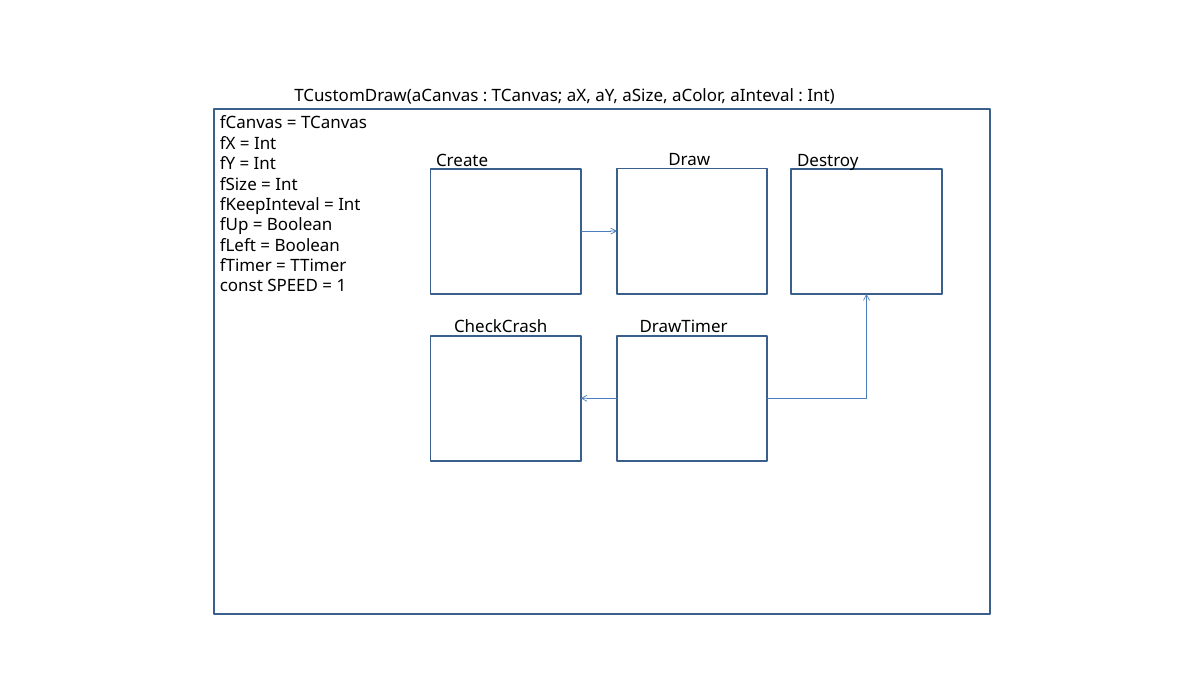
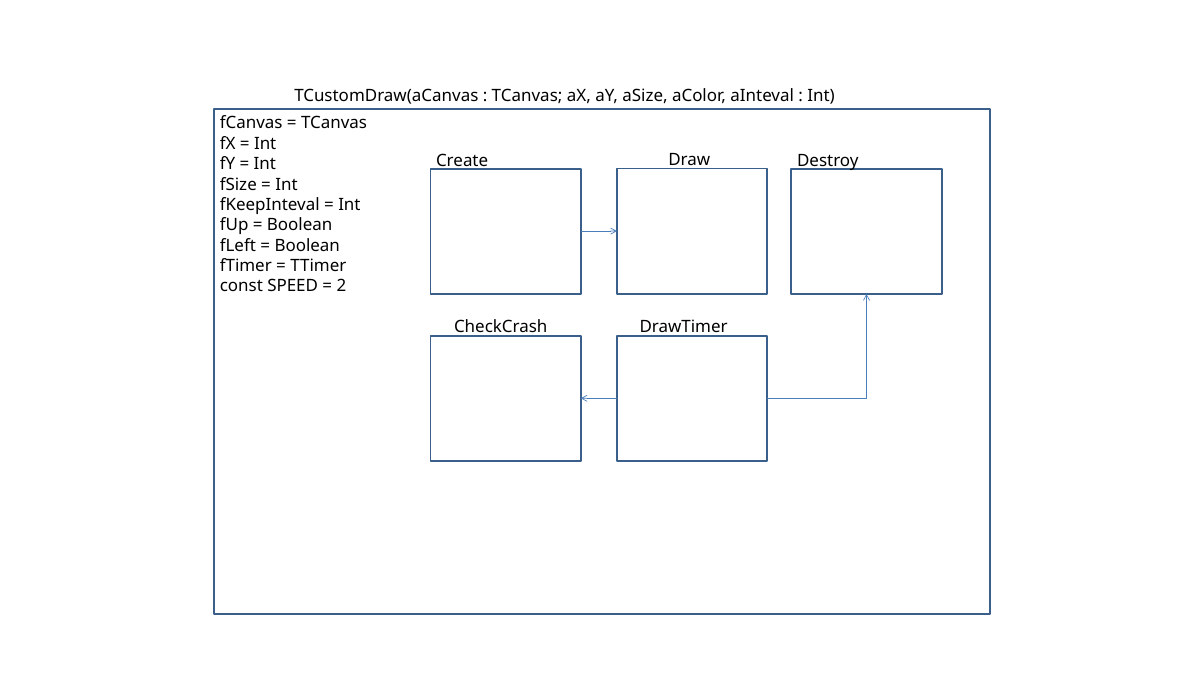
1: 1 -> 2
